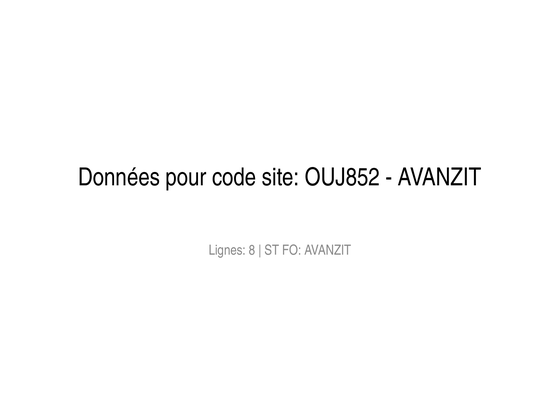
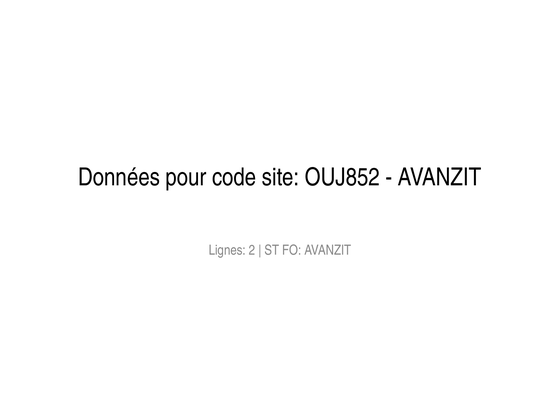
8: 8 -> 2
